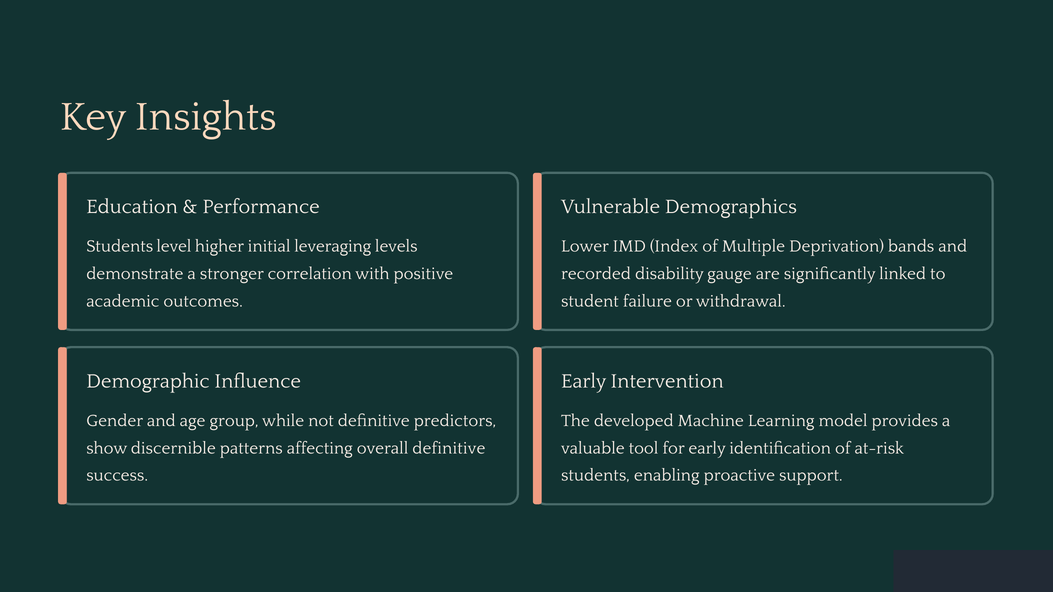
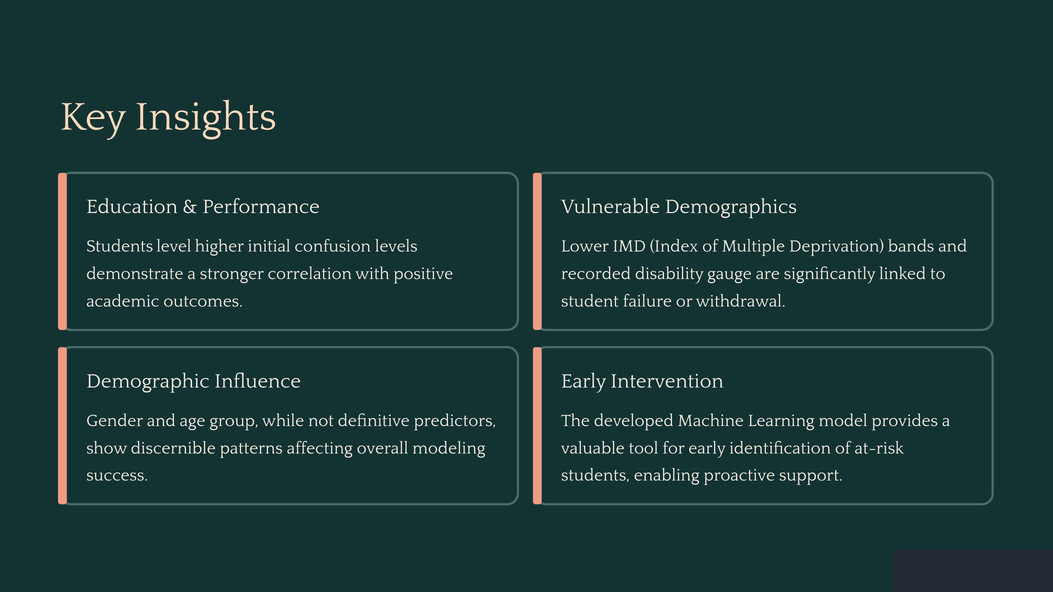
leveraging: leveraging -> confusion
overall definitive: definitive -> modeling
